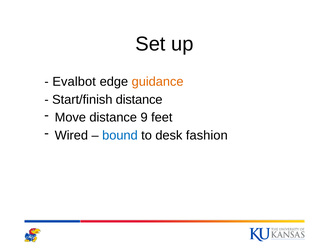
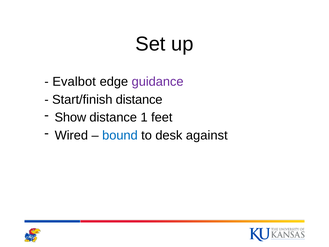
guidance colour: orange -> purple
Move: Move -> Show
9: 9 -> 1
fashion: fashion -> against
